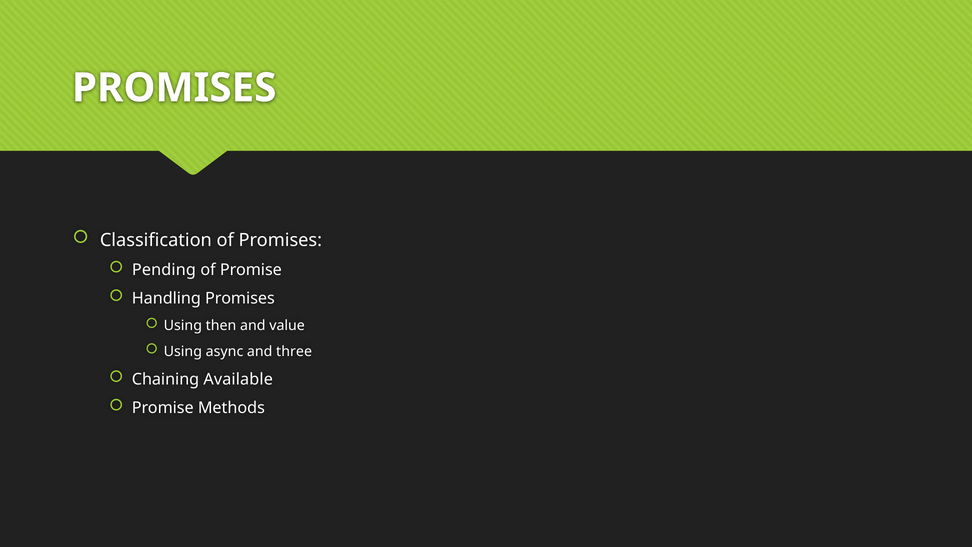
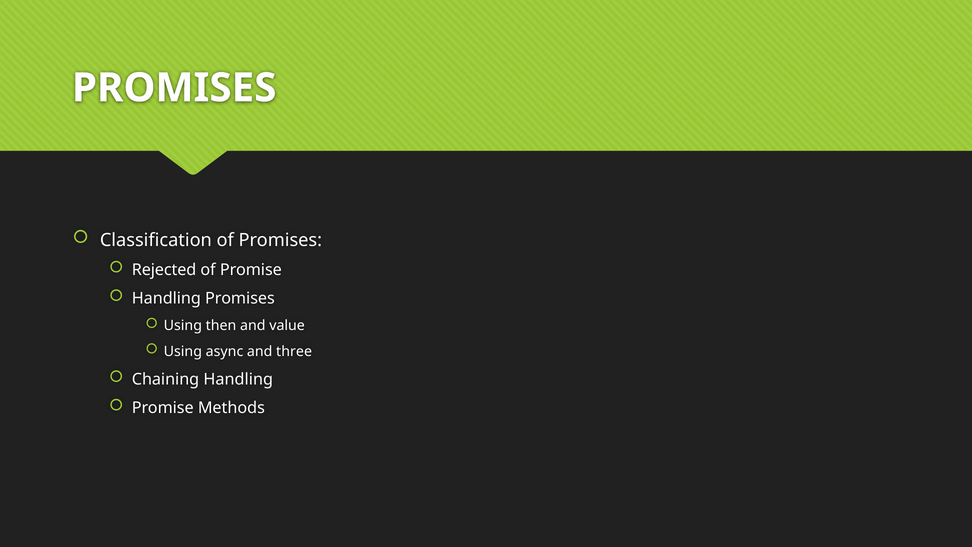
Pending: Pending -> Rejected
Chaining Available: Available -> Handling
